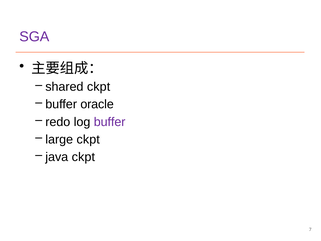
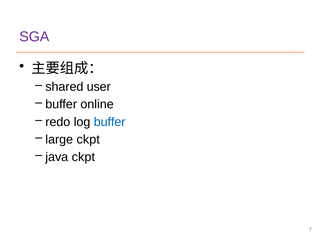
shared ckpt: ckpt -> user
oracle: oracle -> online
buffer at (110, 122) colour: purple -> blue
